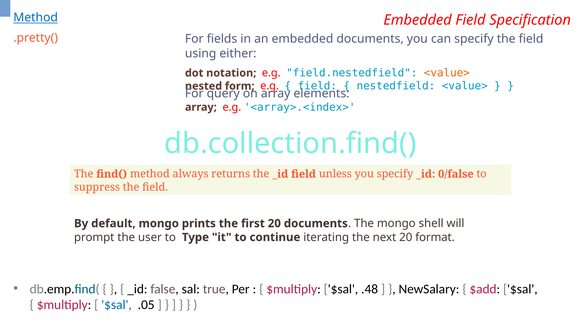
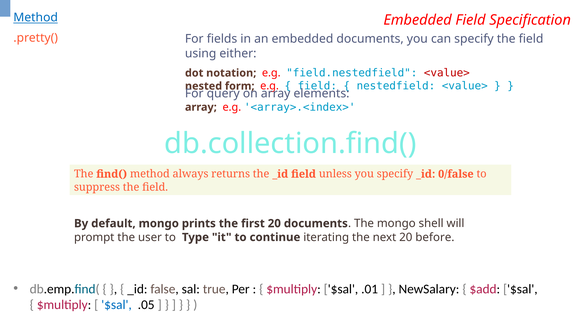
<value> at (447, 73) colour: orange -> red
format: format -> before
.48: .48 -> .01
